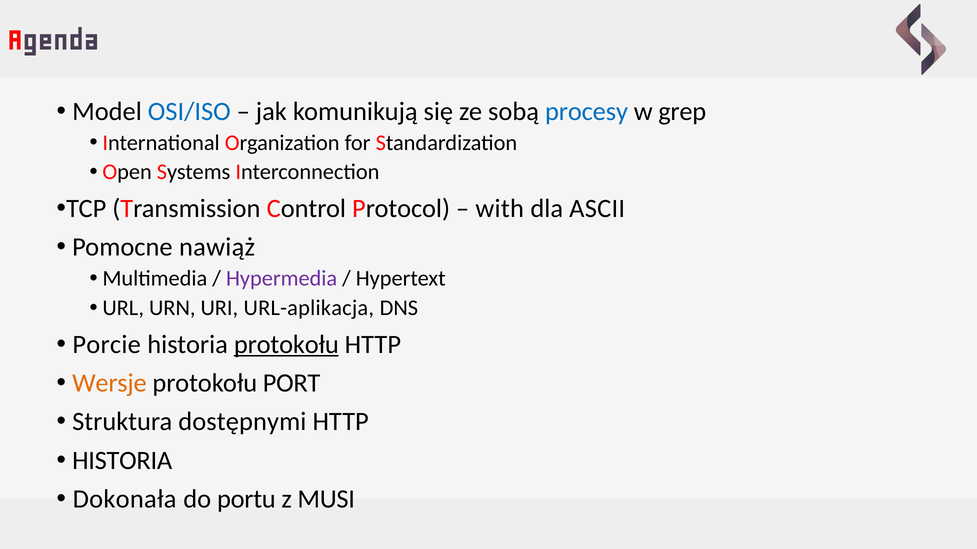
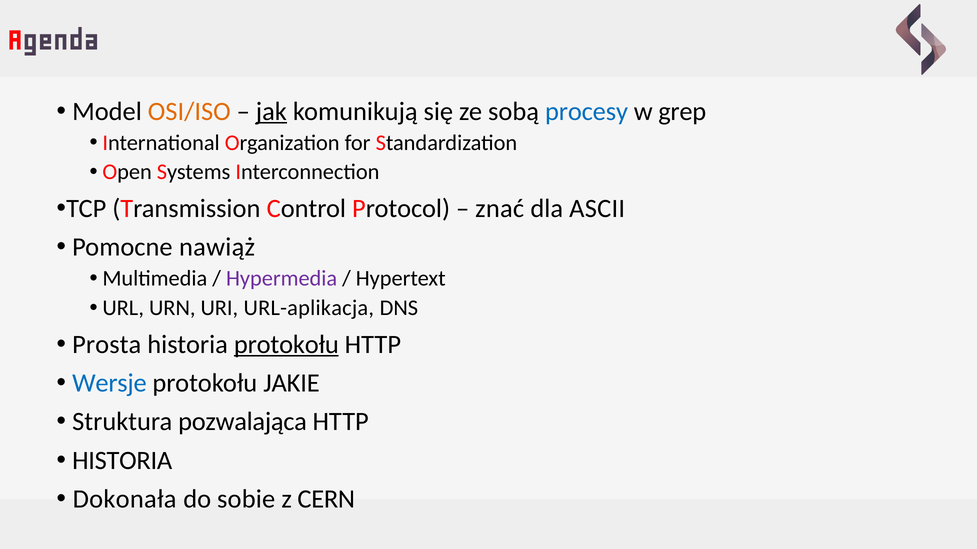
OSI/ISO colour: blue -> orange
jak underline: none -> present
with: with -> znać
Porcie: Porcie -> Prosta
Wersje colour: orange -> blue
PORT: PORT -> JAKIE
dostępnymi: dostępnymi -> pozwalająca
portu: portu -> sobie
MUSI: MUSI -> CERN
